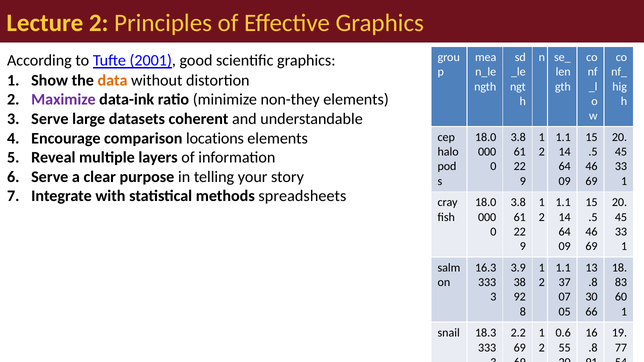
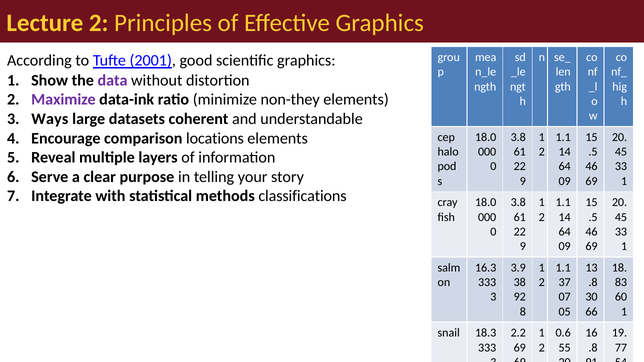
data colour: orange -> purple
Serve at (50, 119): Serve -> Ways
spreadsheets: spreadsheets -> classifications
